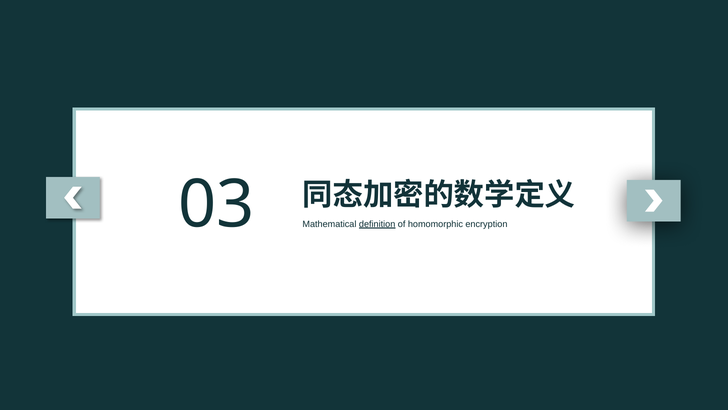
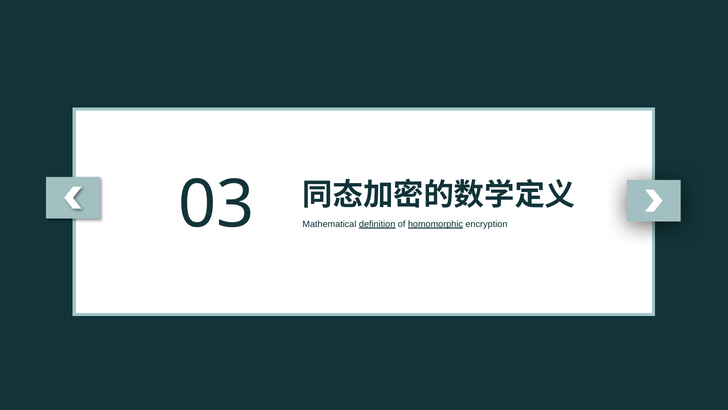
homomorphic underline: none -> present
